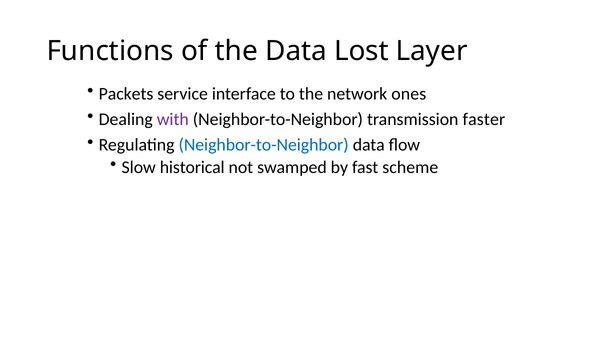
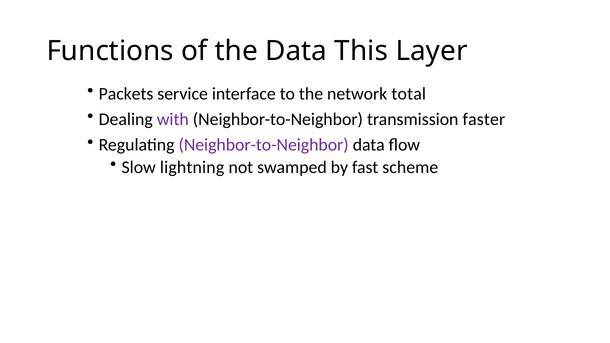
Lost: Lost -> This
ones: ones -> total
Neighbor-to-Neighbor at (264, 145) colour: blue -> purple
historical: historical -> lightning
